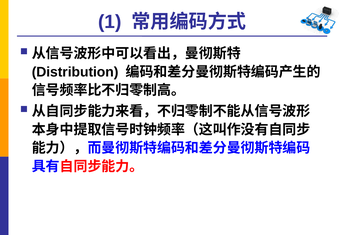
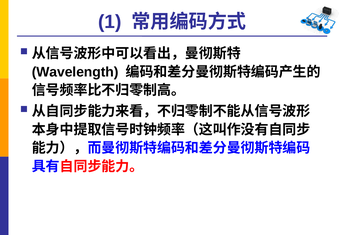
Distribution: Distribution -> Wavelength
